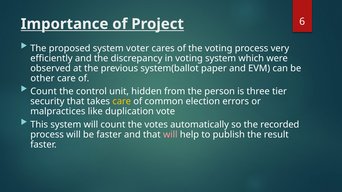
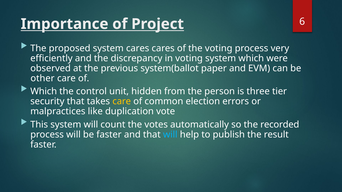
system voter: voter -> cares
Count at (44, 92): Count -> Which
will at (170, 135) colour: pink -> light blue
